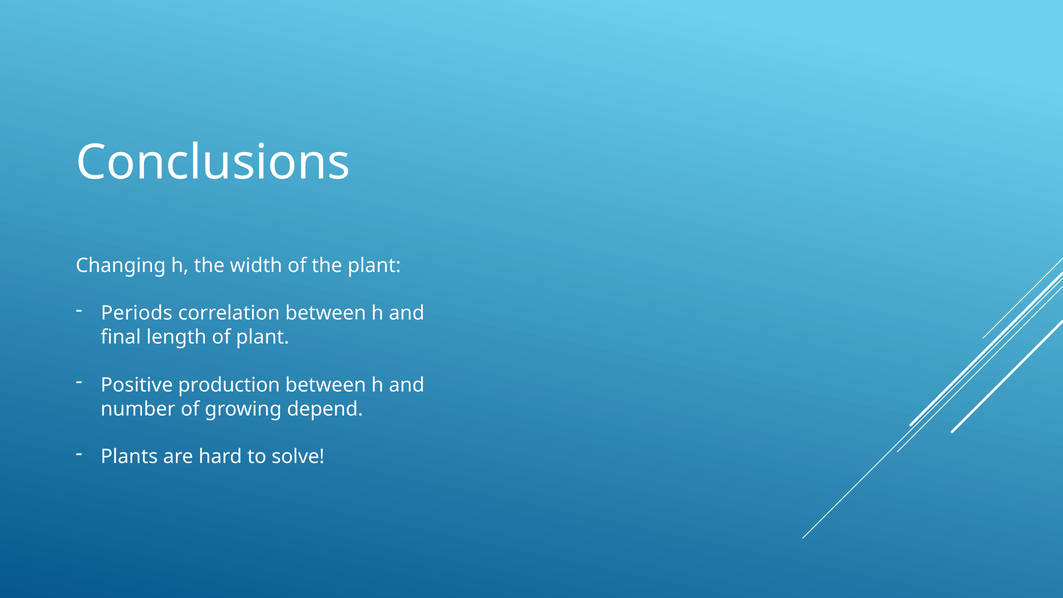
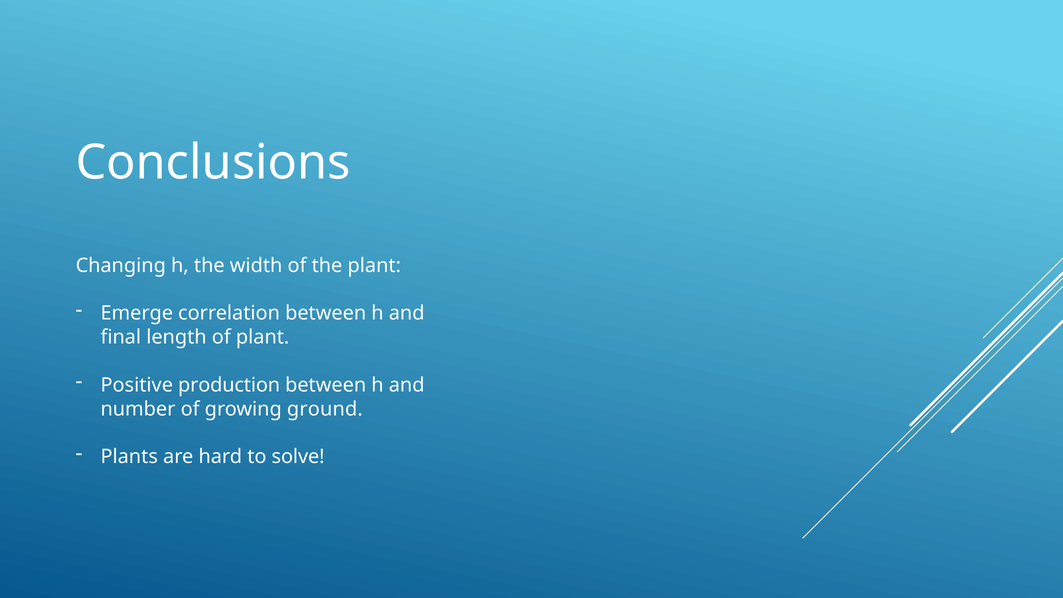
Periods: Periods -> Emerge
depend: depend -> ground
